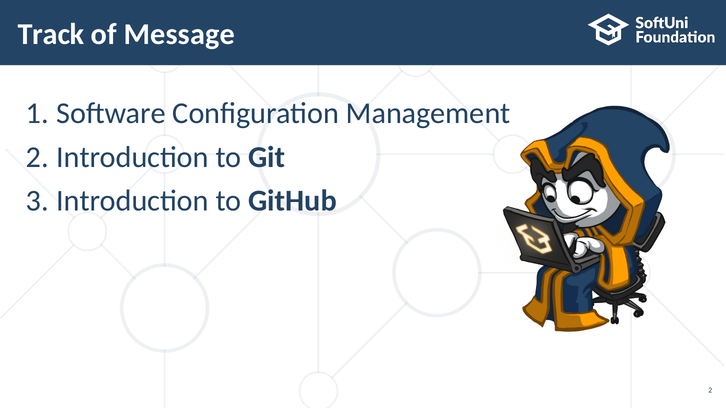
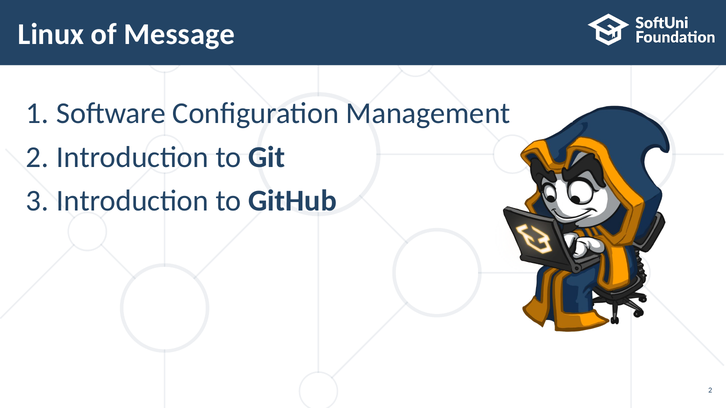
Track: Track -> Linux
